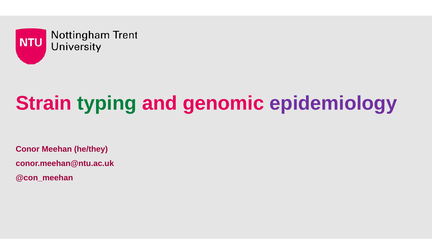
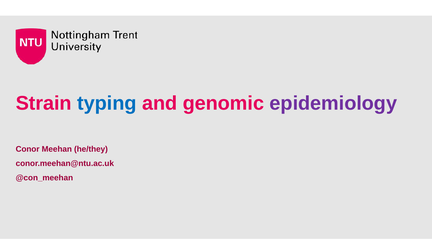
typing colour: green -> blue
